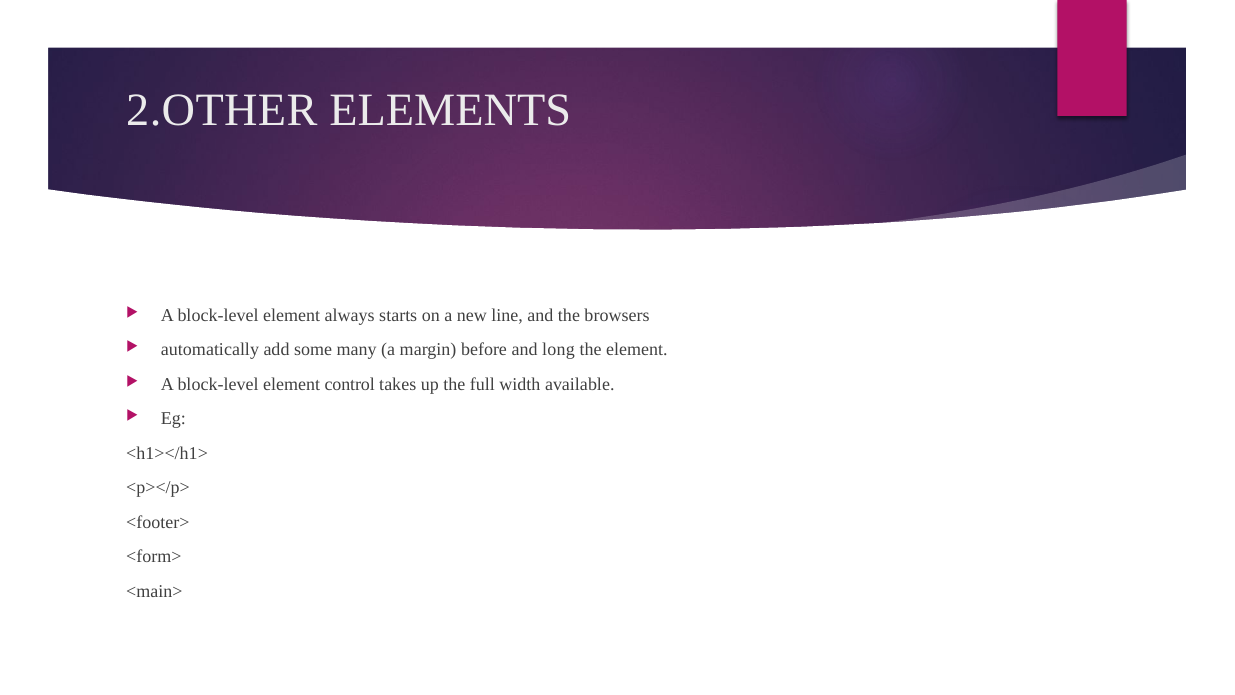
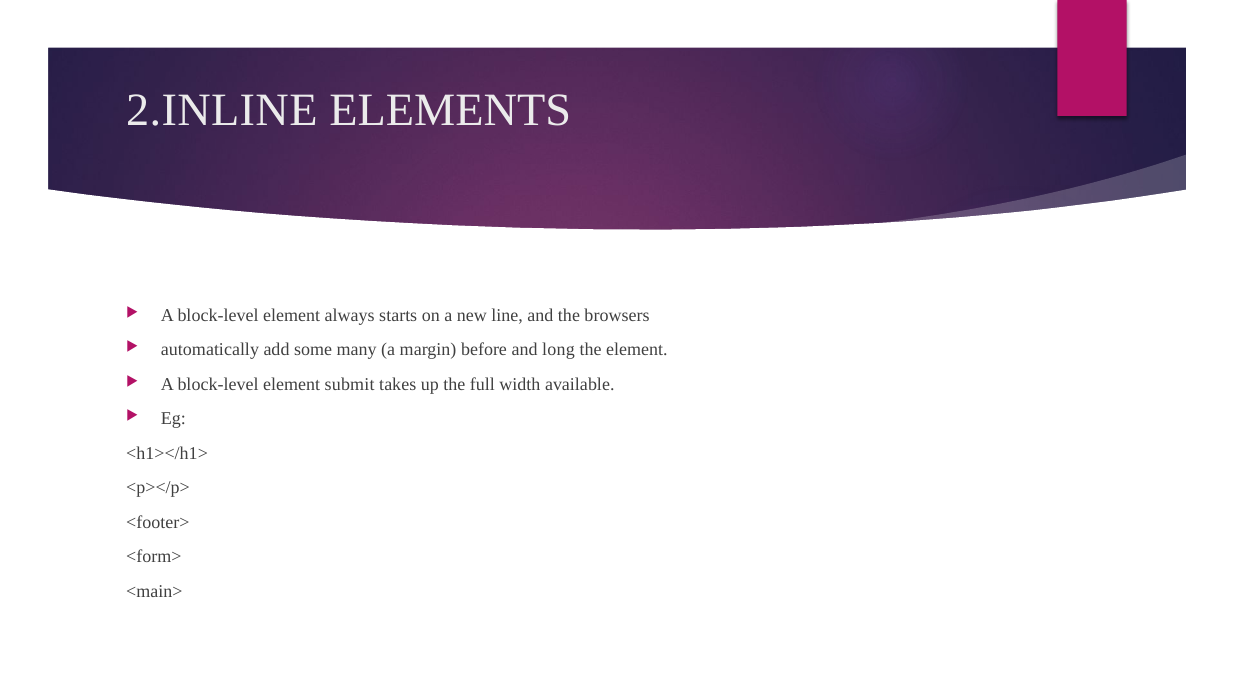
2.OTHER: 2.OTHER -> 2.INLINE
control: control -> submit
